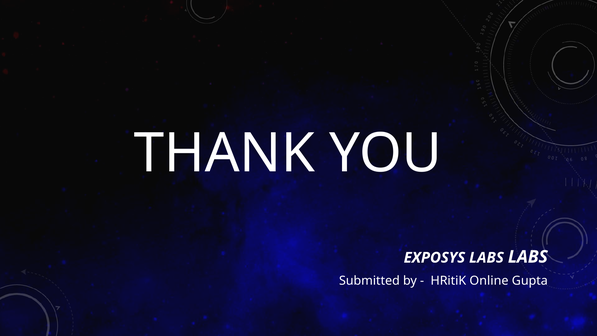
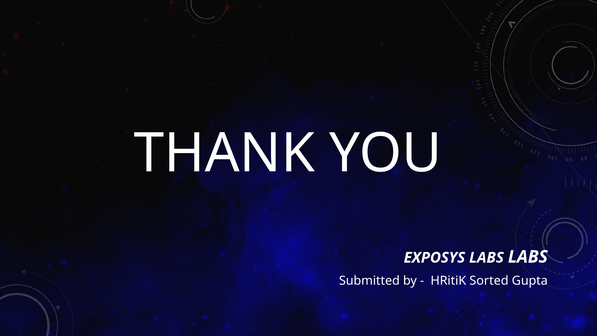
Online: Online -> Sorted
